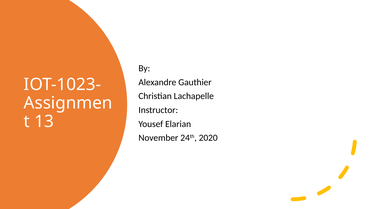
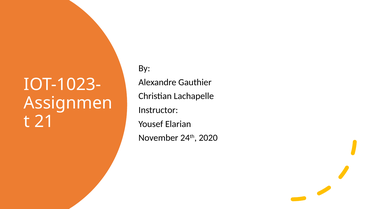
13: 13 -> 21
